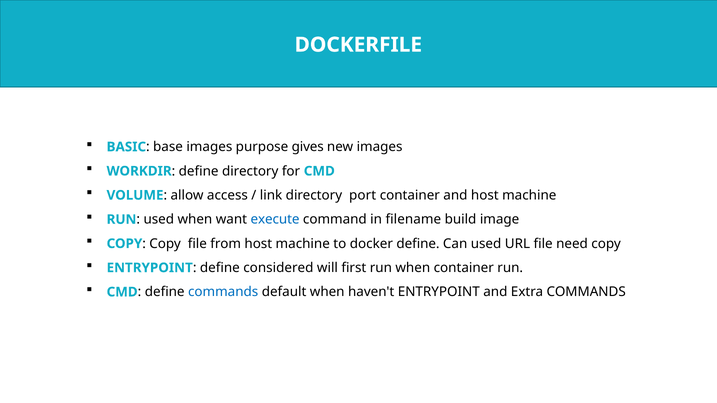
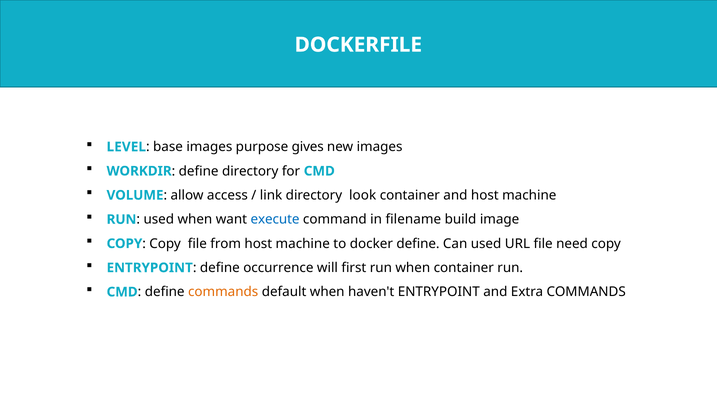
BASIC: BASIC -> LEVEL
port: port -> look
considered: considered -> occurrence
commands at (223, 292) colour: blue -> orange
